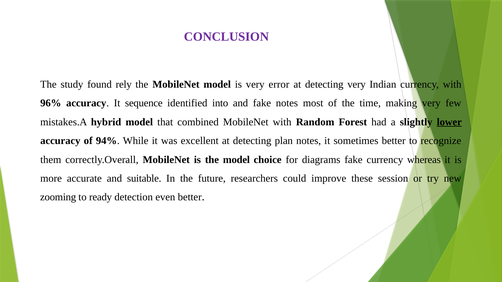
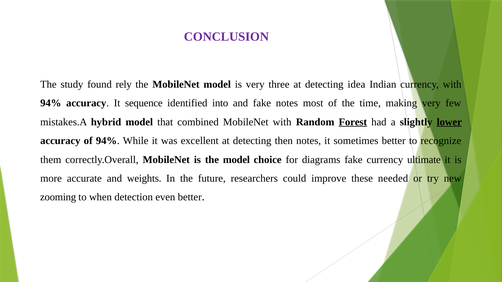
error: error -> three
detecting very: very -> idea
96% at (51, 103): 96% -> 94%
Forest underline: none -> present
plan: plan -> then
whereas: whereas -> ultimate
suitable: suitable -> weights
session: session -> needed
ready: ready -> when
